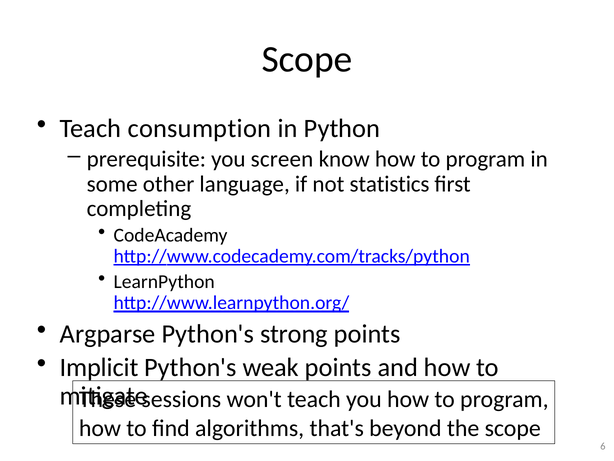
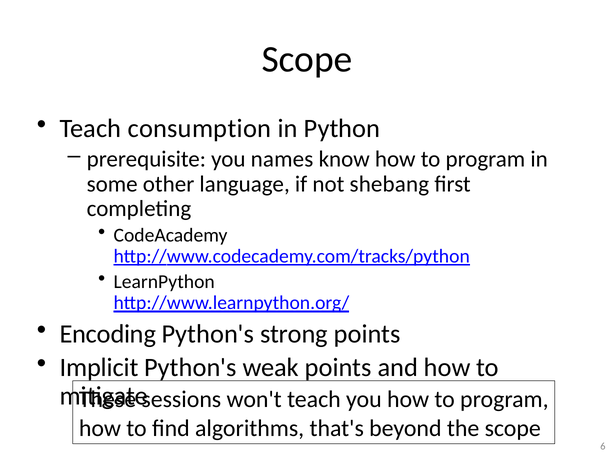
screen: screen -> names
statistics: statistics -> shebang
Argparse: Argparse -> Encoding
